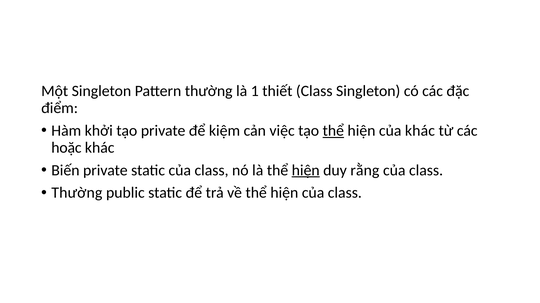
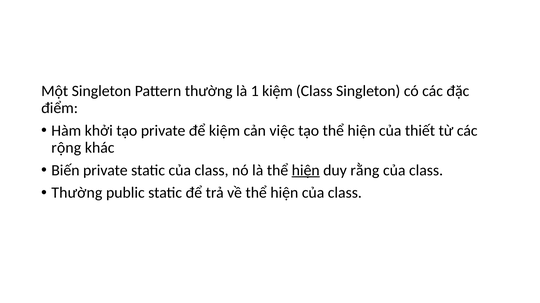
1 thiết: thiết -> kiệm
thể at (333, 131) underline: present -> none
của khác: khác -> thiết
hoặc: hoặc -> rộng
